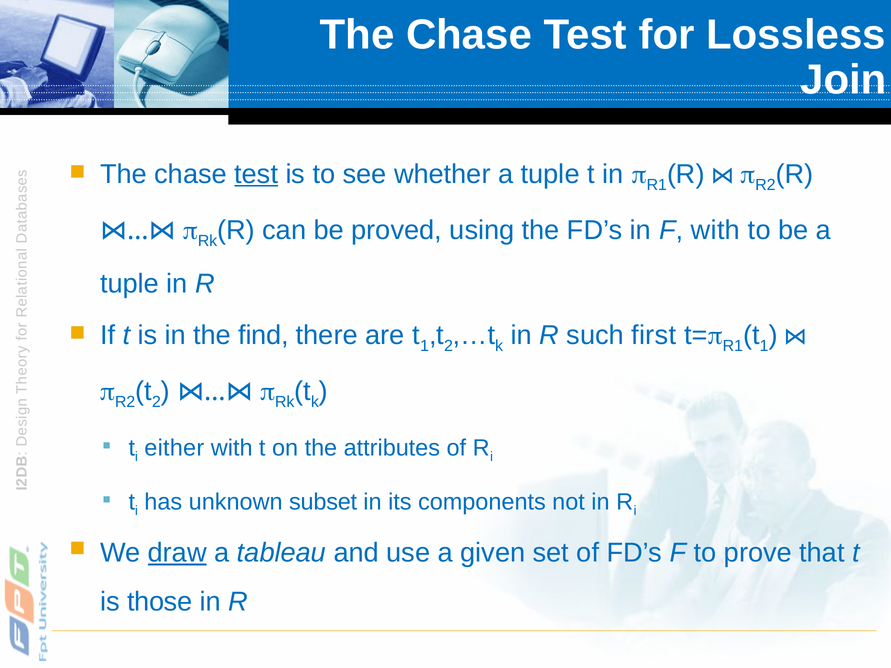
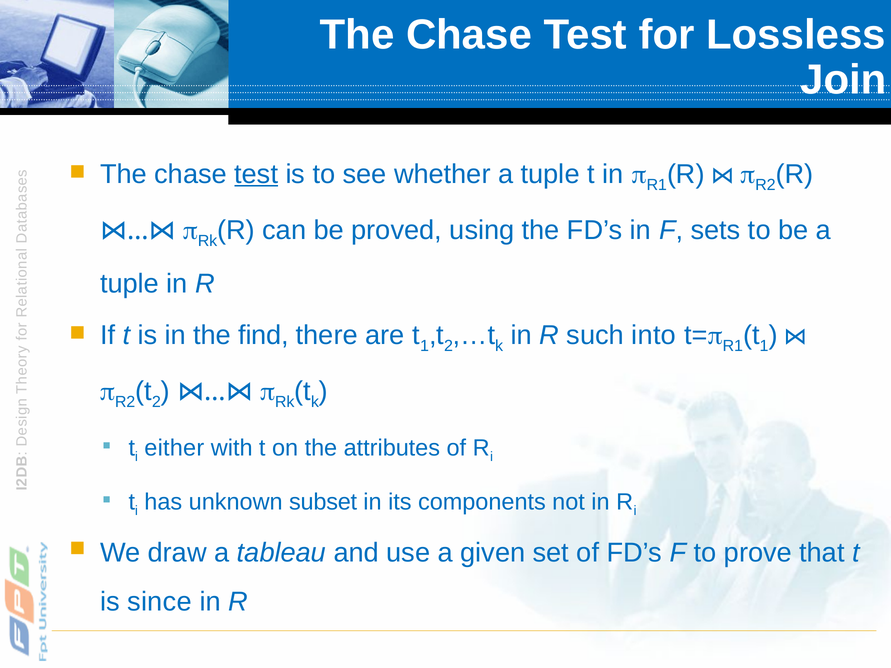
F with: with -> sets
first: first -> into
draw underline: present -> none
those: those -> since
